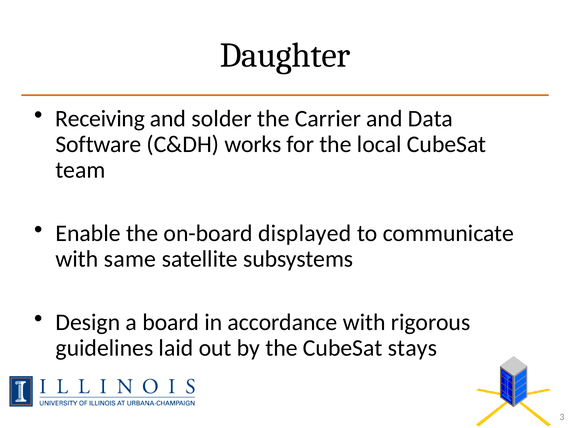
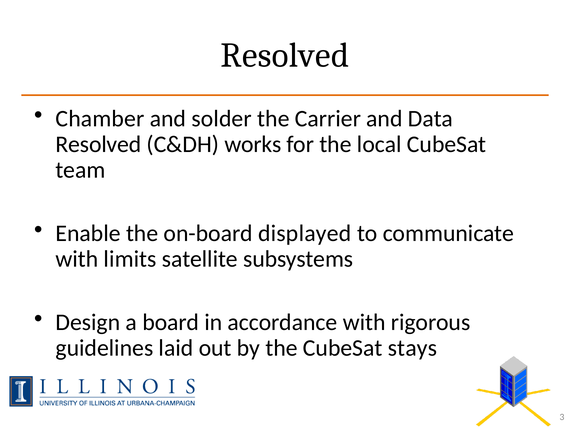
Daughter at (285, 55): Daughter -> Resolved
Receiving: Receiving -> Chamber
Software at (98, 144): Software -> Resolved
same: same -> limits
